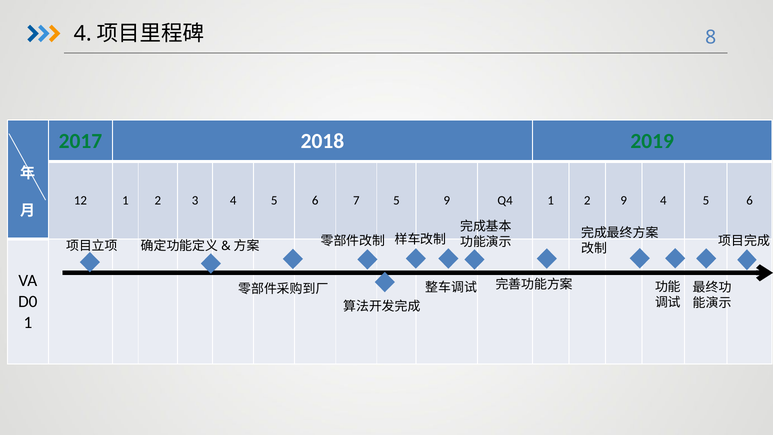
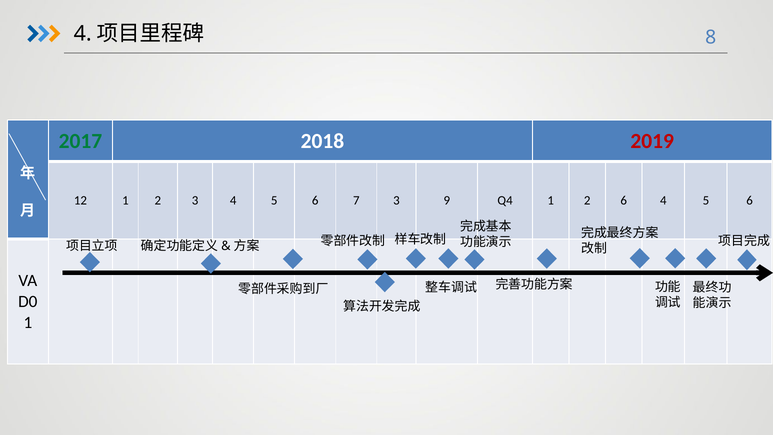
2019 colour: green -> red
7 5: 5 -> 3
2 9: 9 -> 6
